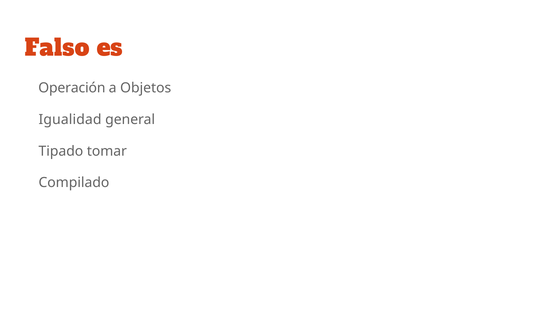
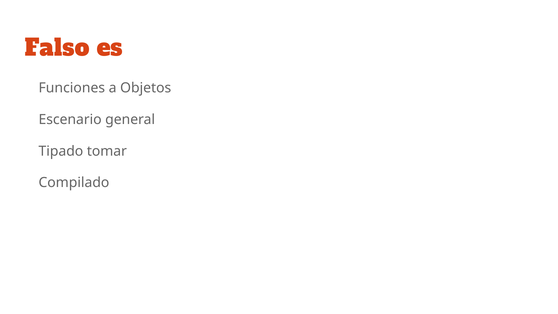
Operación: Operación -> Funciones
Igualidad: Igualidad -> Escenario
